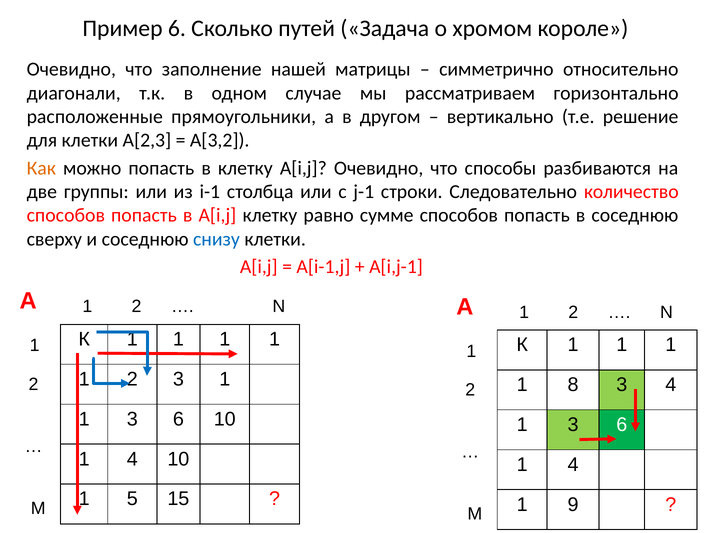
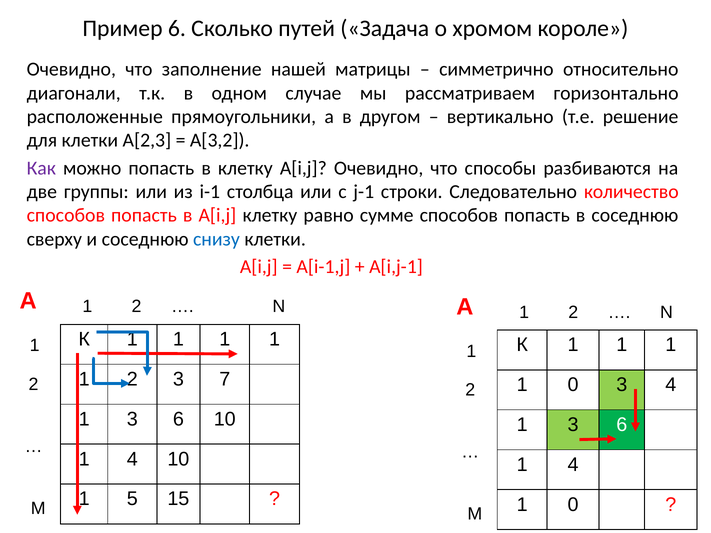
Как colour: orange -> purple
3 1: 1 -> 7
8 at (573, 385): 8 -> 0
9 at (573, 505): 9 -> 0
